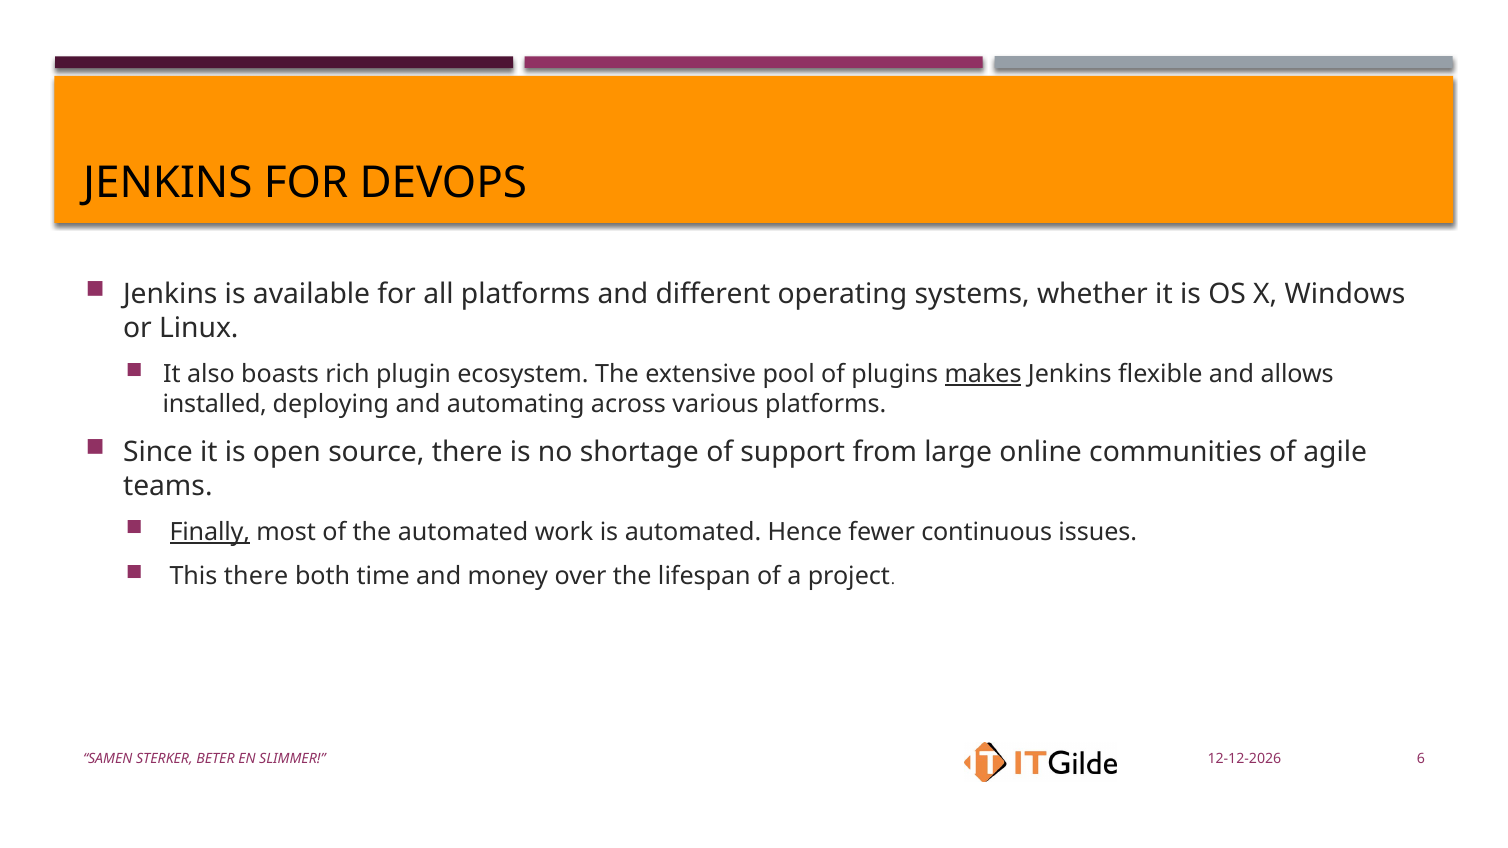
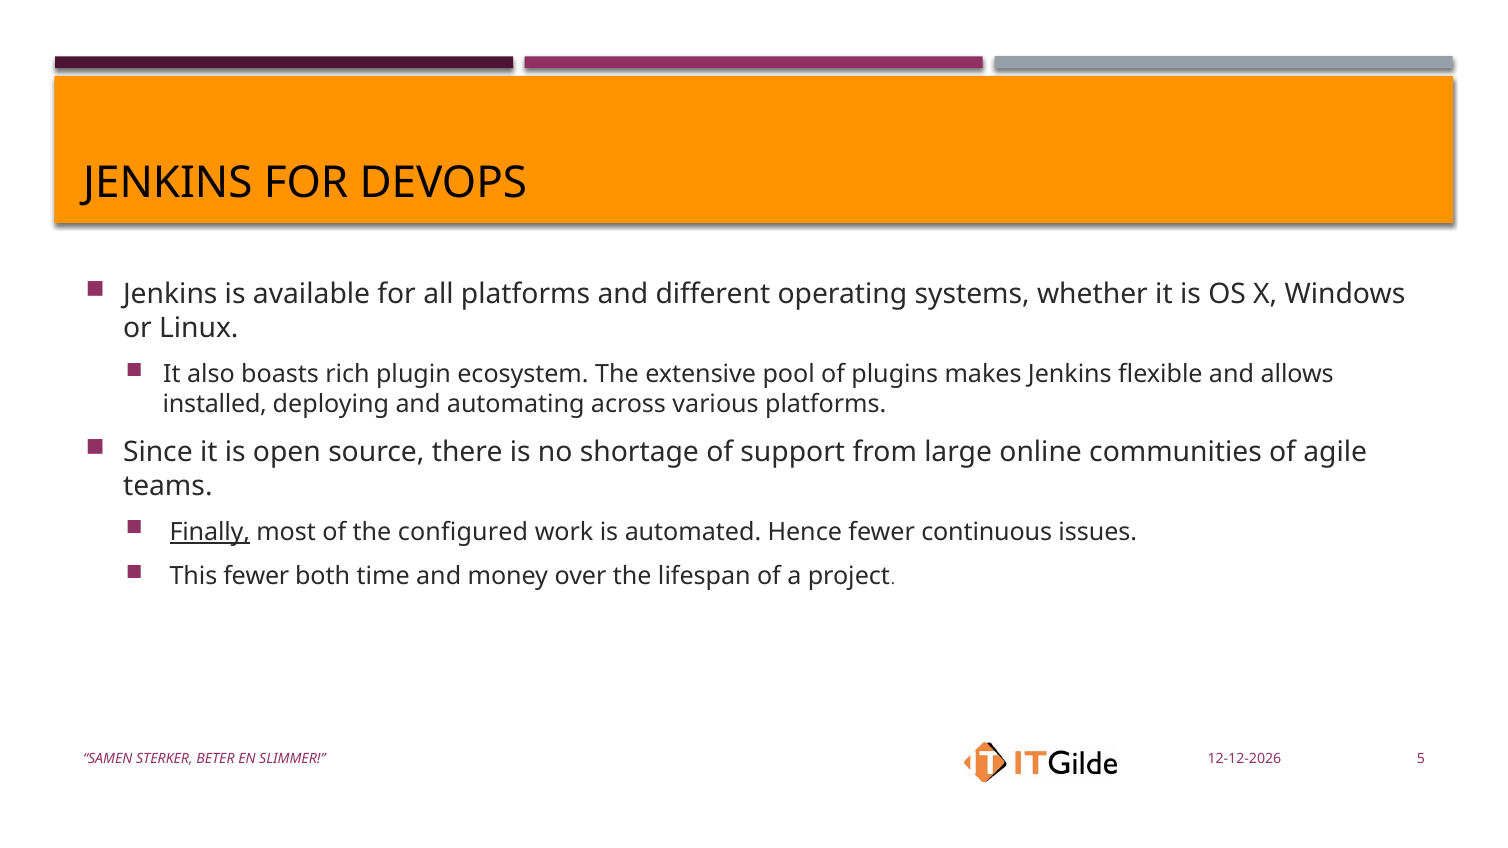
makes underline: present -> none
the automated: automated -> configured
This there: there -> fewer
6: 6 -> 5
